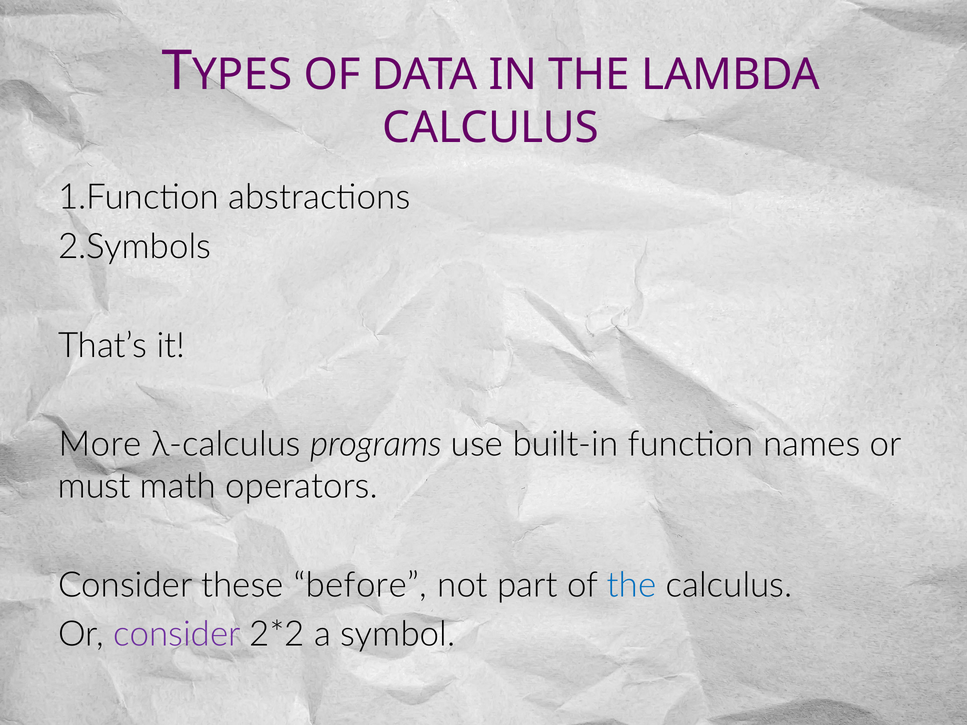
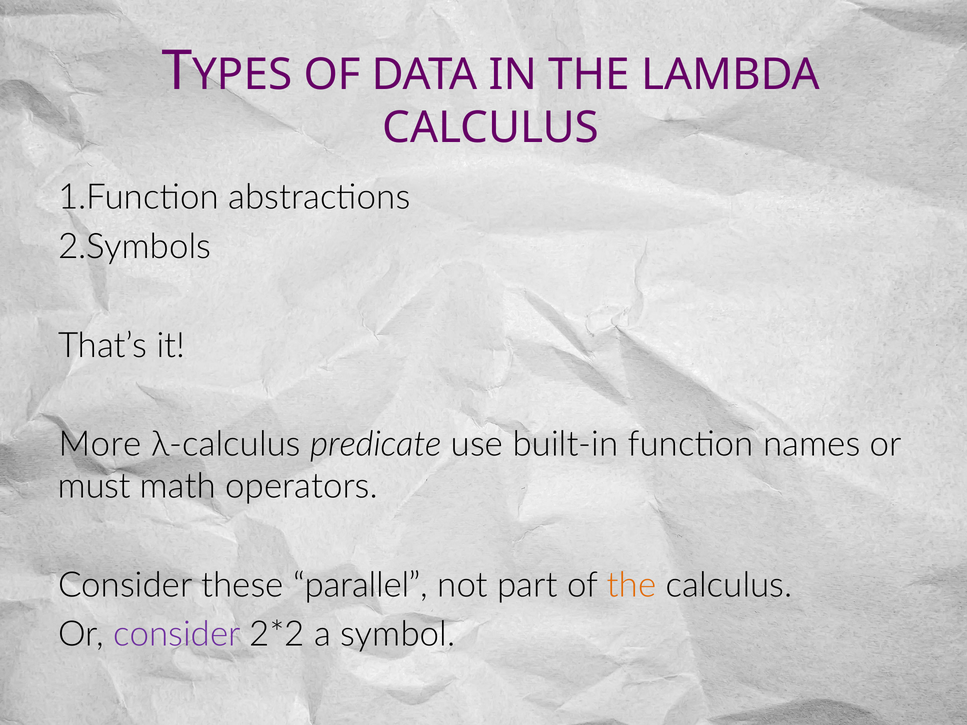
programs: programs -> predicate
before: before -> parallel
the at (632, 585) colour: blue -> orange
